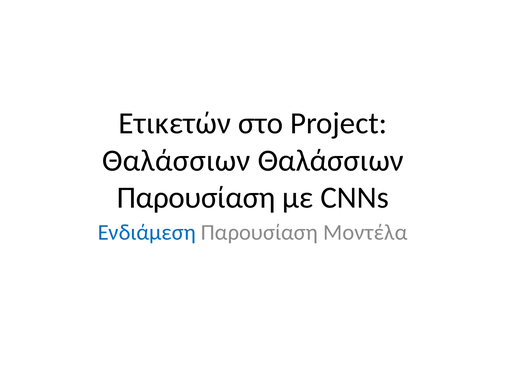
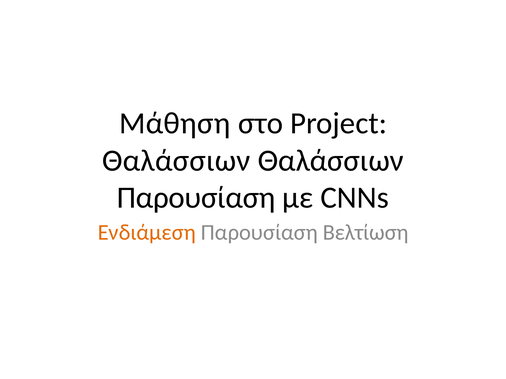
Ετικετών: Ετικετών -> Μάθηση
Ενδιάμεση colour: blue -> orange
Μοντέλα: Μοντέλα -> Βελτίωση
